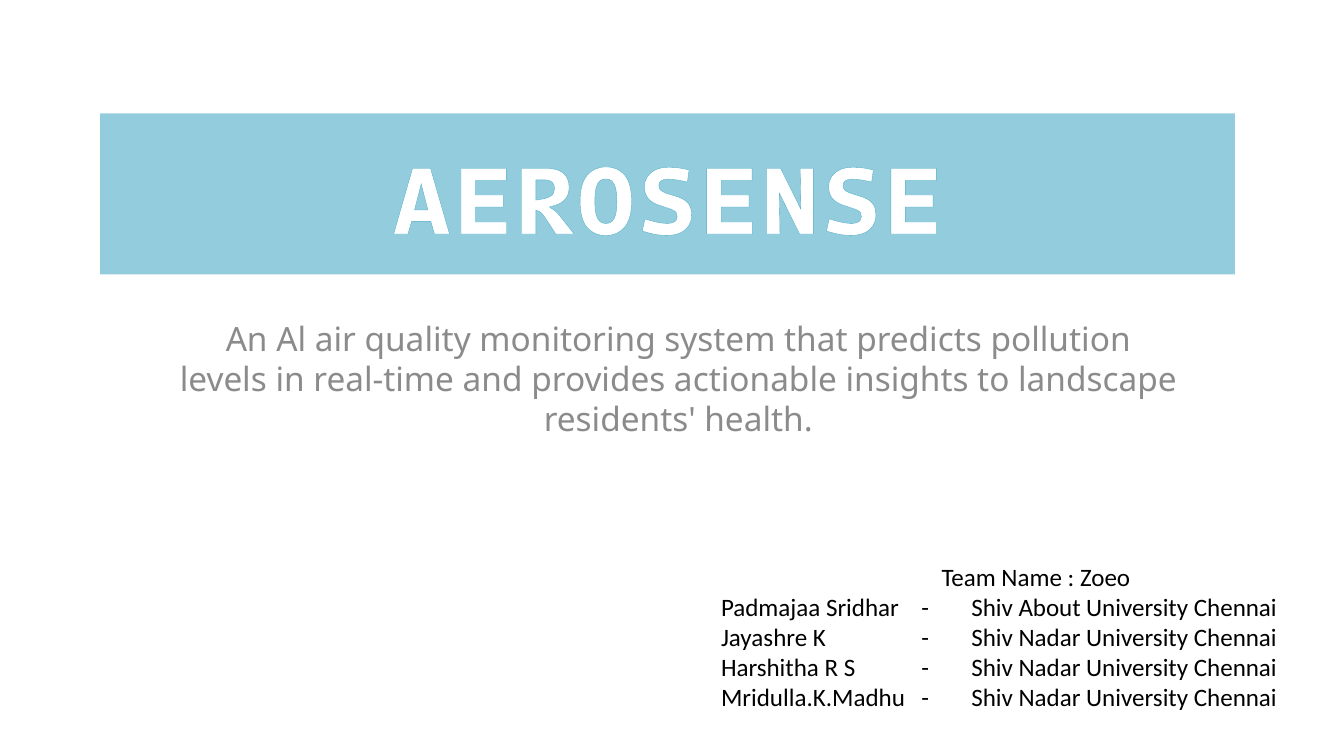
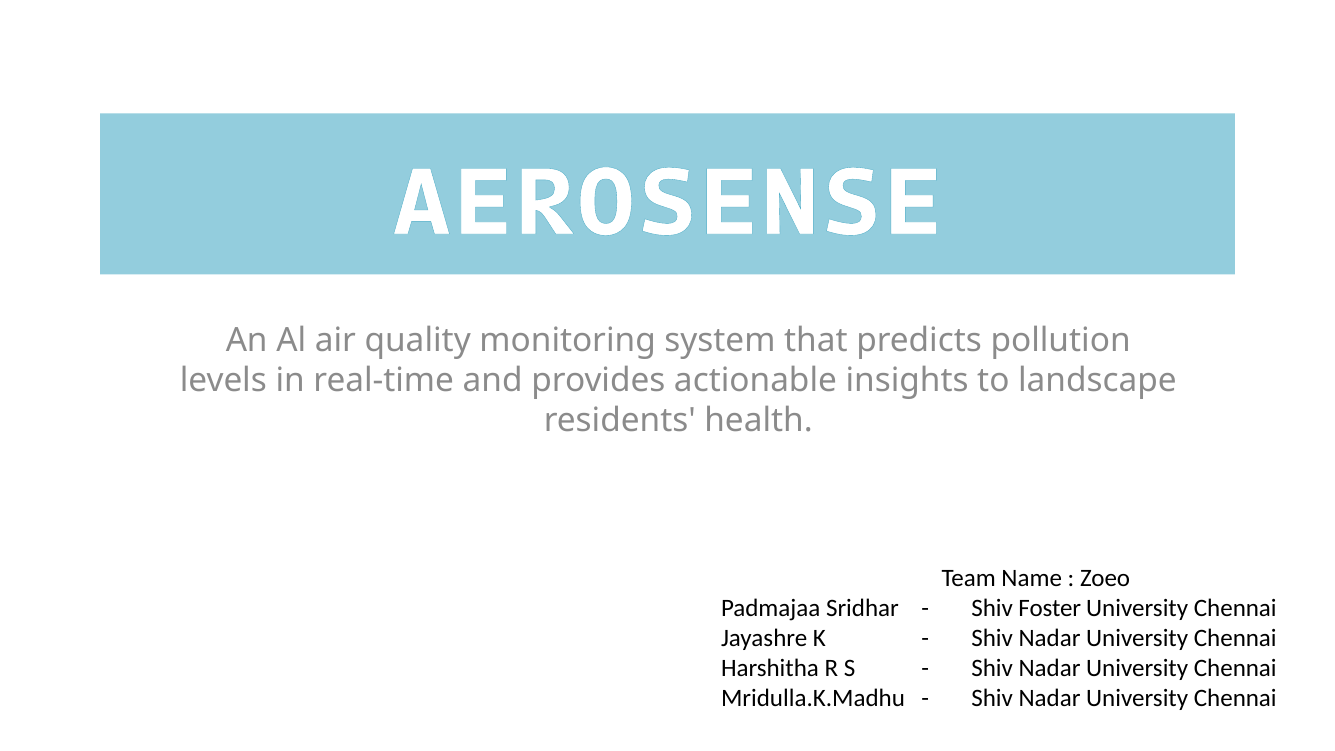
About: About -> Foster
